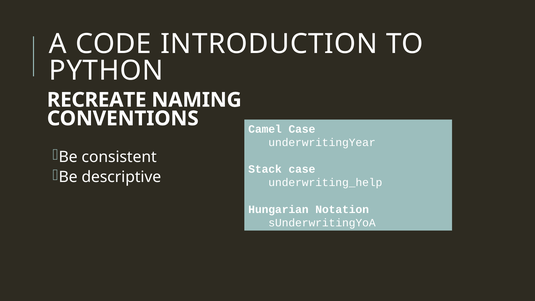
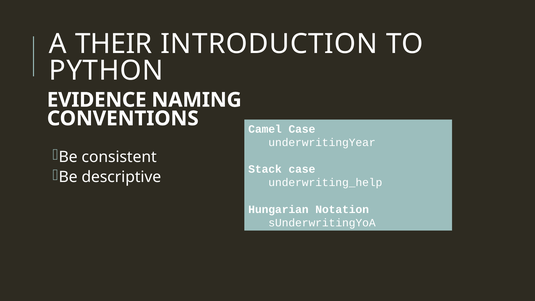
CODE: CODE -> THEIR
RECREATE: RECREATE -> EVIDENCE
